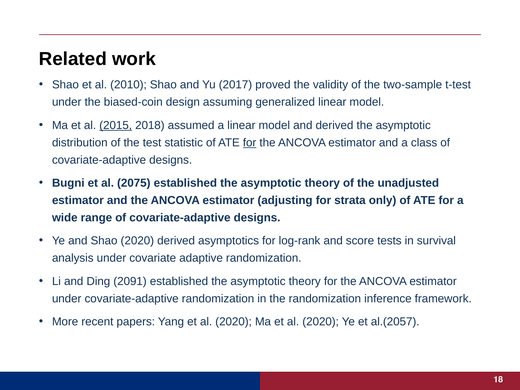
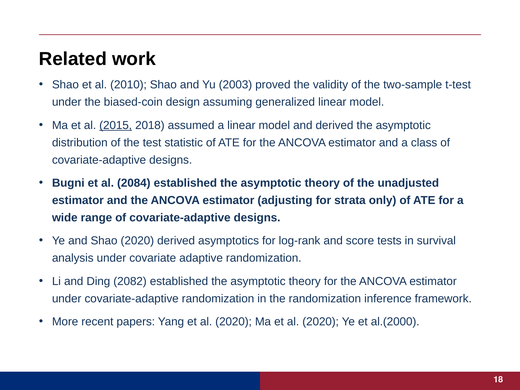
2017: 2017 -> 2003
for at (250, 143) underline: present -> none
2075: 2075 -> 2084
2091: 2091 -> 2082
al.(2057: al.(2057 -> al.(2000
